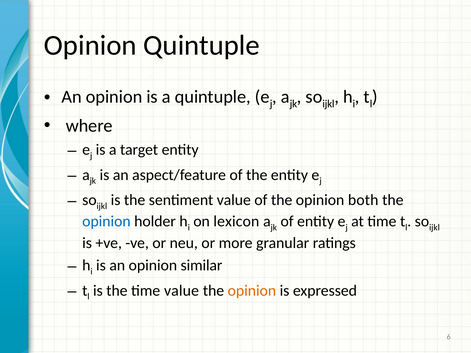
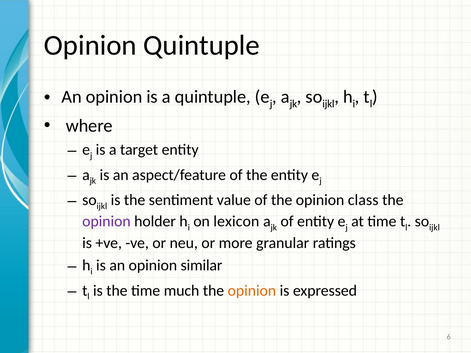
both: both -> class
opinion at (106, 222) colour: blue -> purple
time value: value -> much
